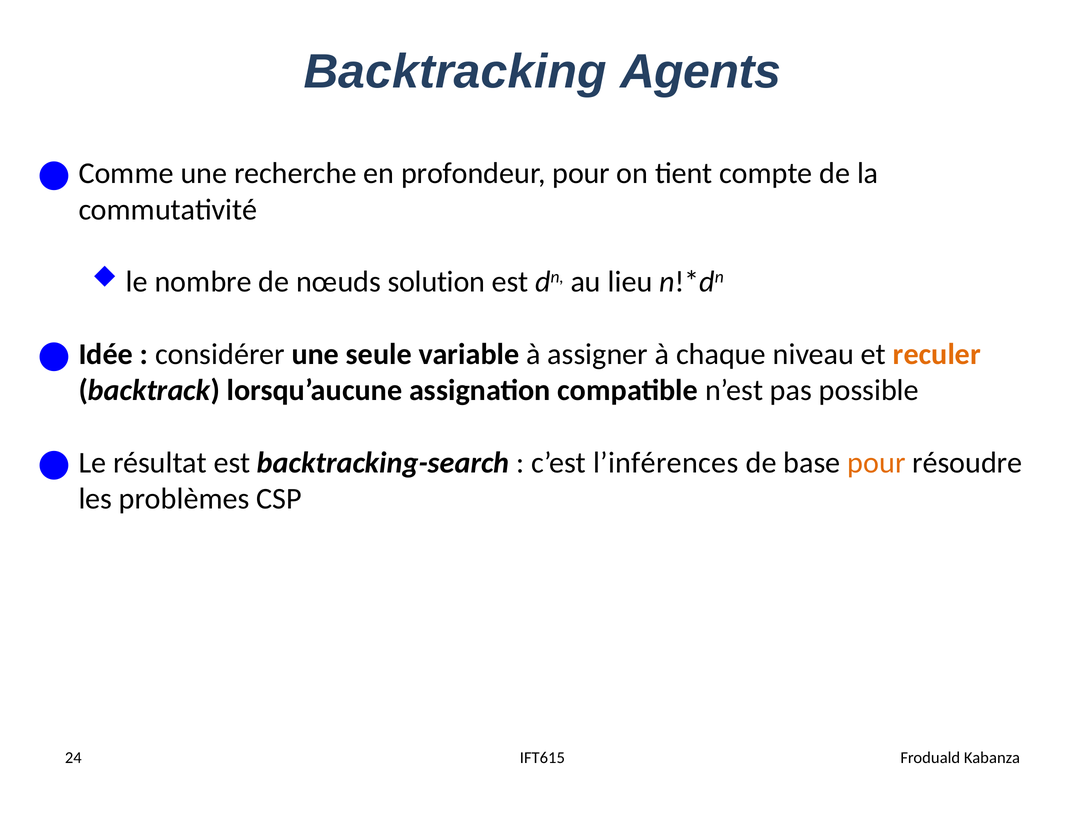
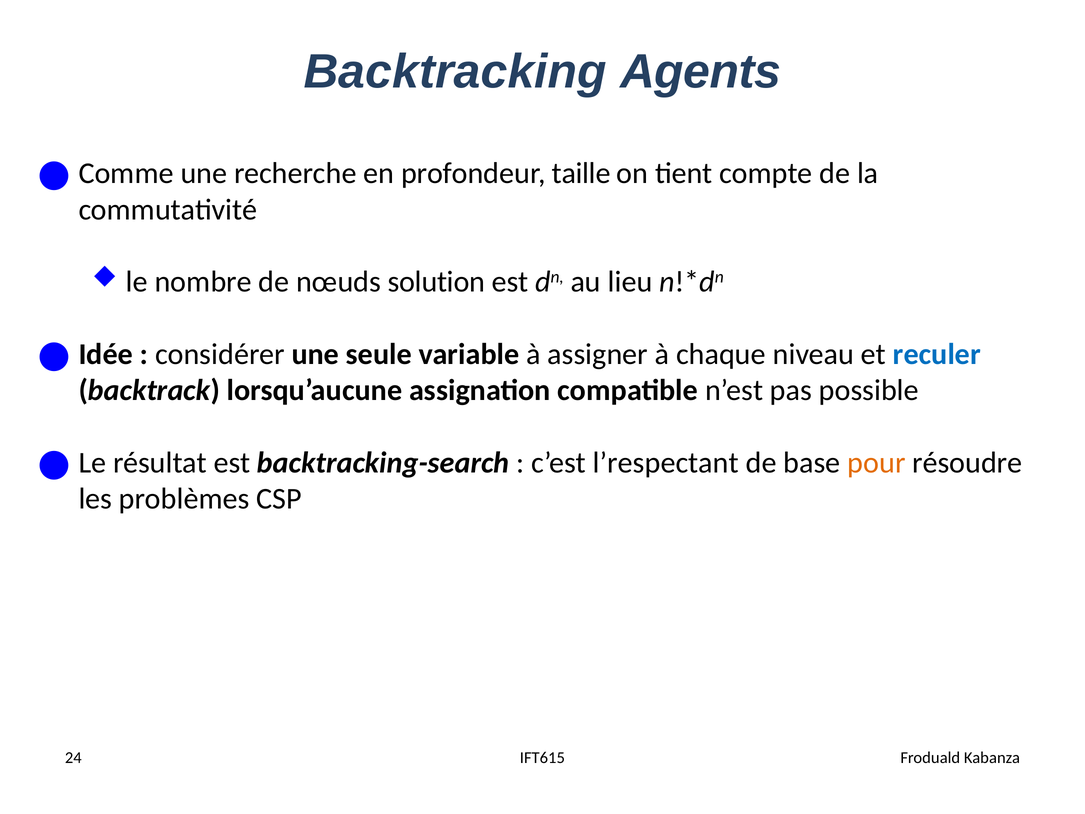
profondeur pour: pour -> taille
reculer colour: orange -> blue
l’inférences: l’inférences -> l’respectant
